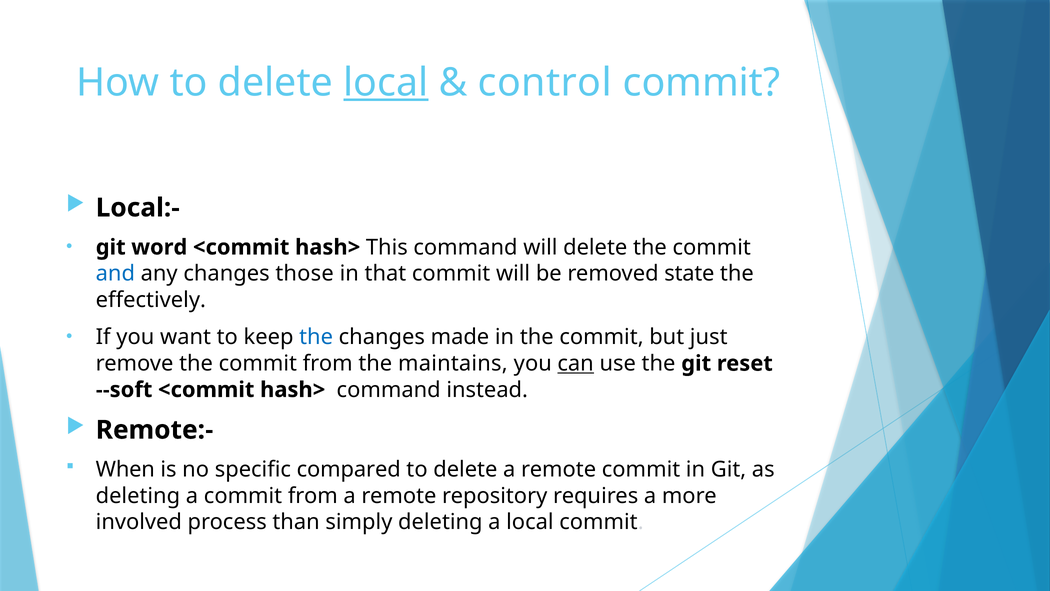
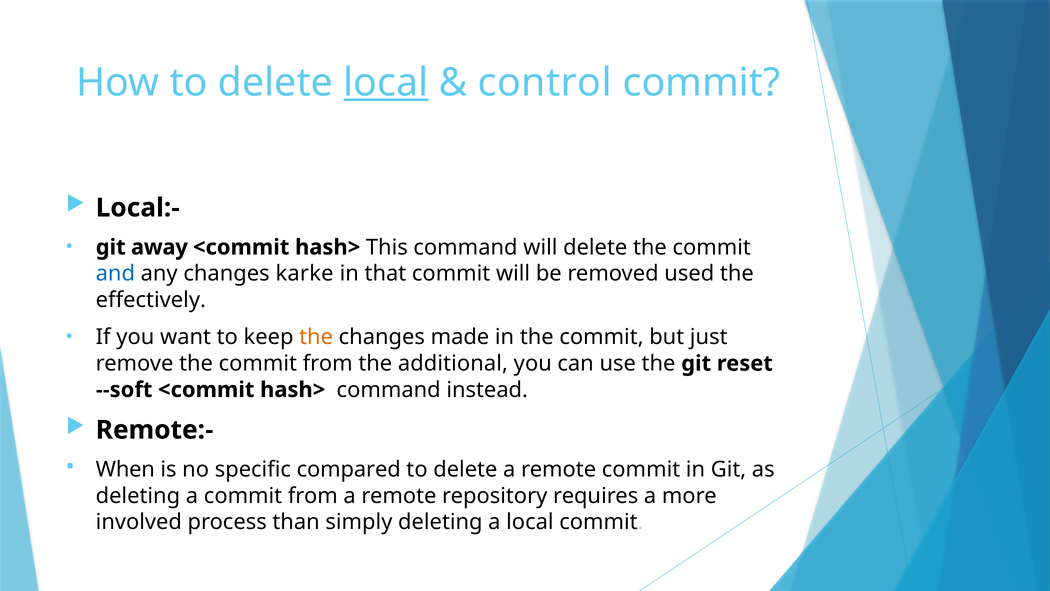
word: word -> away
those: those -> karke
state: state -> used
the at (316, 337) colour: blue -> orange
maintains: maintains -> additional
can underline: present -> none
